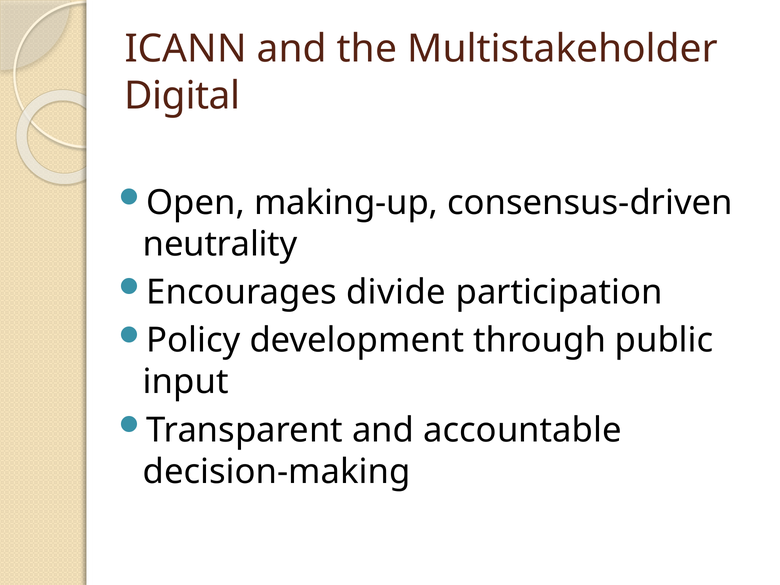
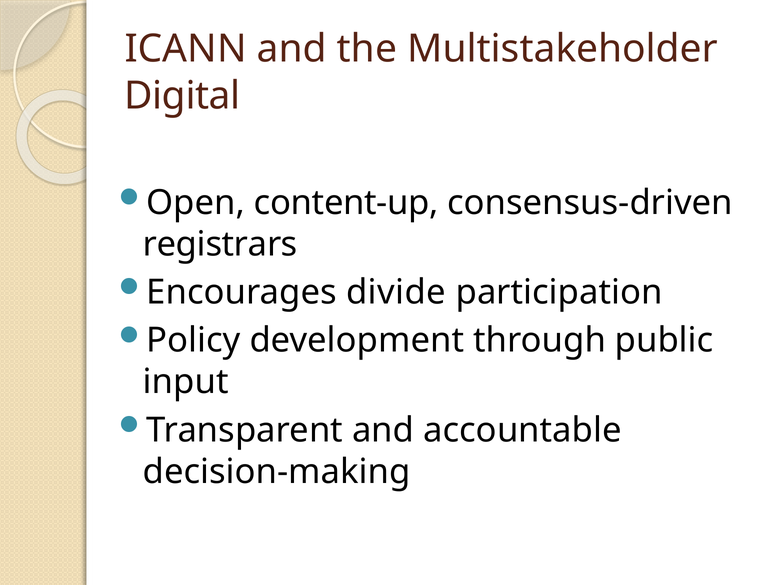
making-up: making-up -> content-up
neutrality: neutrality -> registrars
